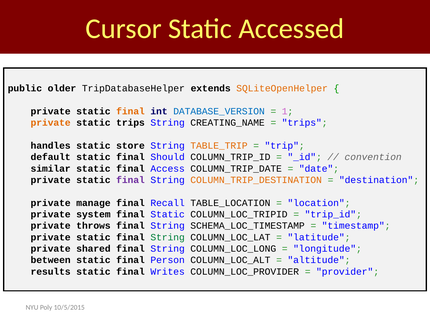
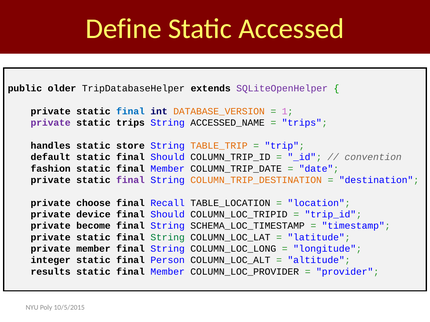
Cursor: Cursor -> Define
SQLiteOpenHelper colour: orange -> purple
final at (131, 112) colour: orange -> blue
DATABASE_VERSION colour: blue -> orange
private at (51, 123) colour: orange -> purple
CREATING_NAME: CREATING_NAME -> ACCESSED_NAME
similar: similar -> fashion
Access at (168, 169): Access -> Member
manage: manage -> choose
system: system -> device
Static at (168, 215): Static -> Should
throws: throws -> become
private shared: shared -> member
between: between -> integer
Writes at (168, 272): Writes -> Member
